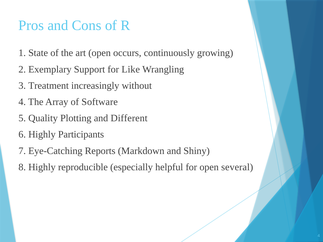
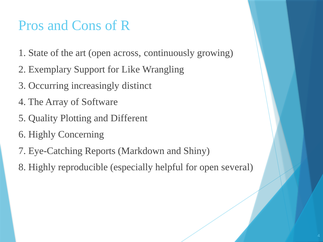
occurs: occurs -> across
Treatment: Treatment -> Occurring
without: without -> distinct
Participants: Participants -> Concerning
